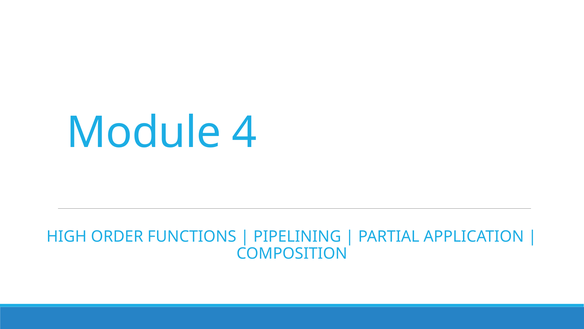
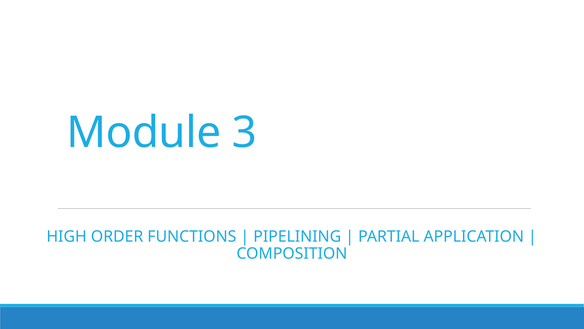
4: 4 -> 3
